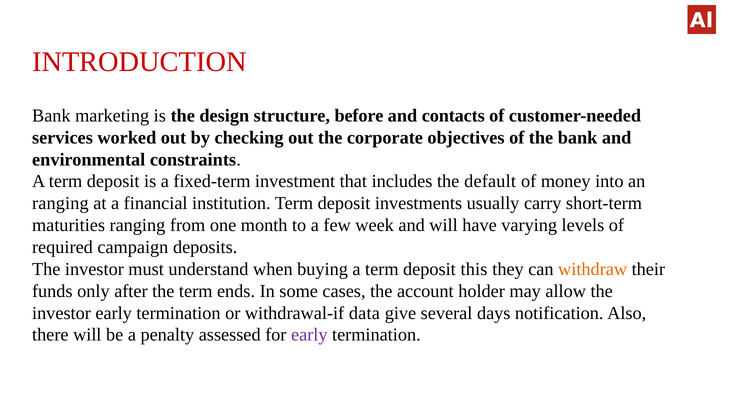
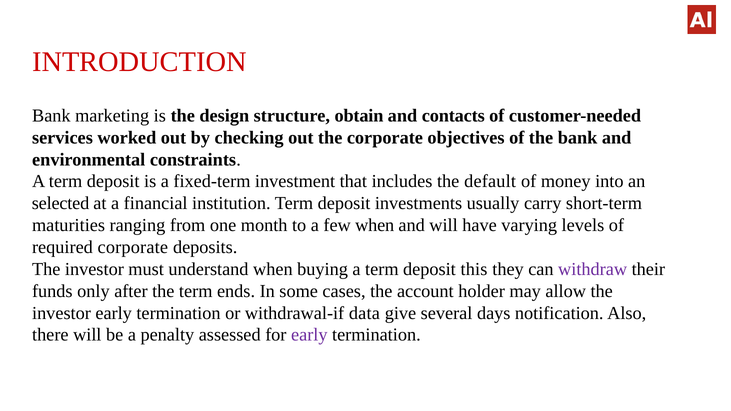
before: before -> obtain
ranging at (60, 203): ranging -> selected
few week: week -> when
required campaign: campaign -> corporate
withdraw colour: orange -> purple
